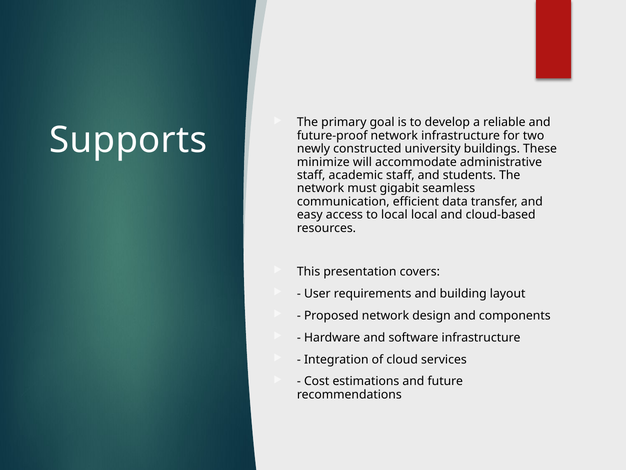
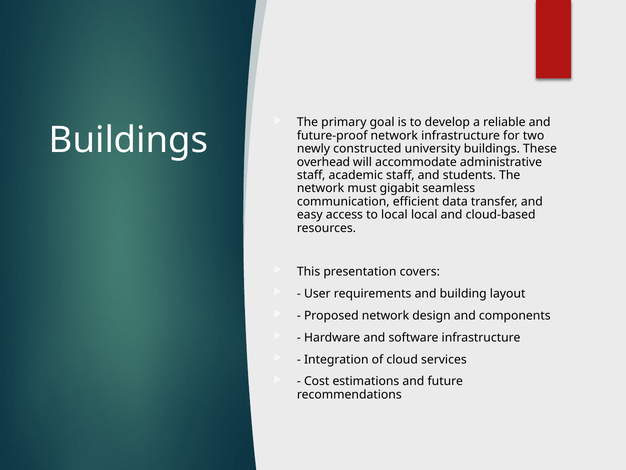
Supports at (128, 140): Supports -> Buildings
minimize: minimize -> overhead
